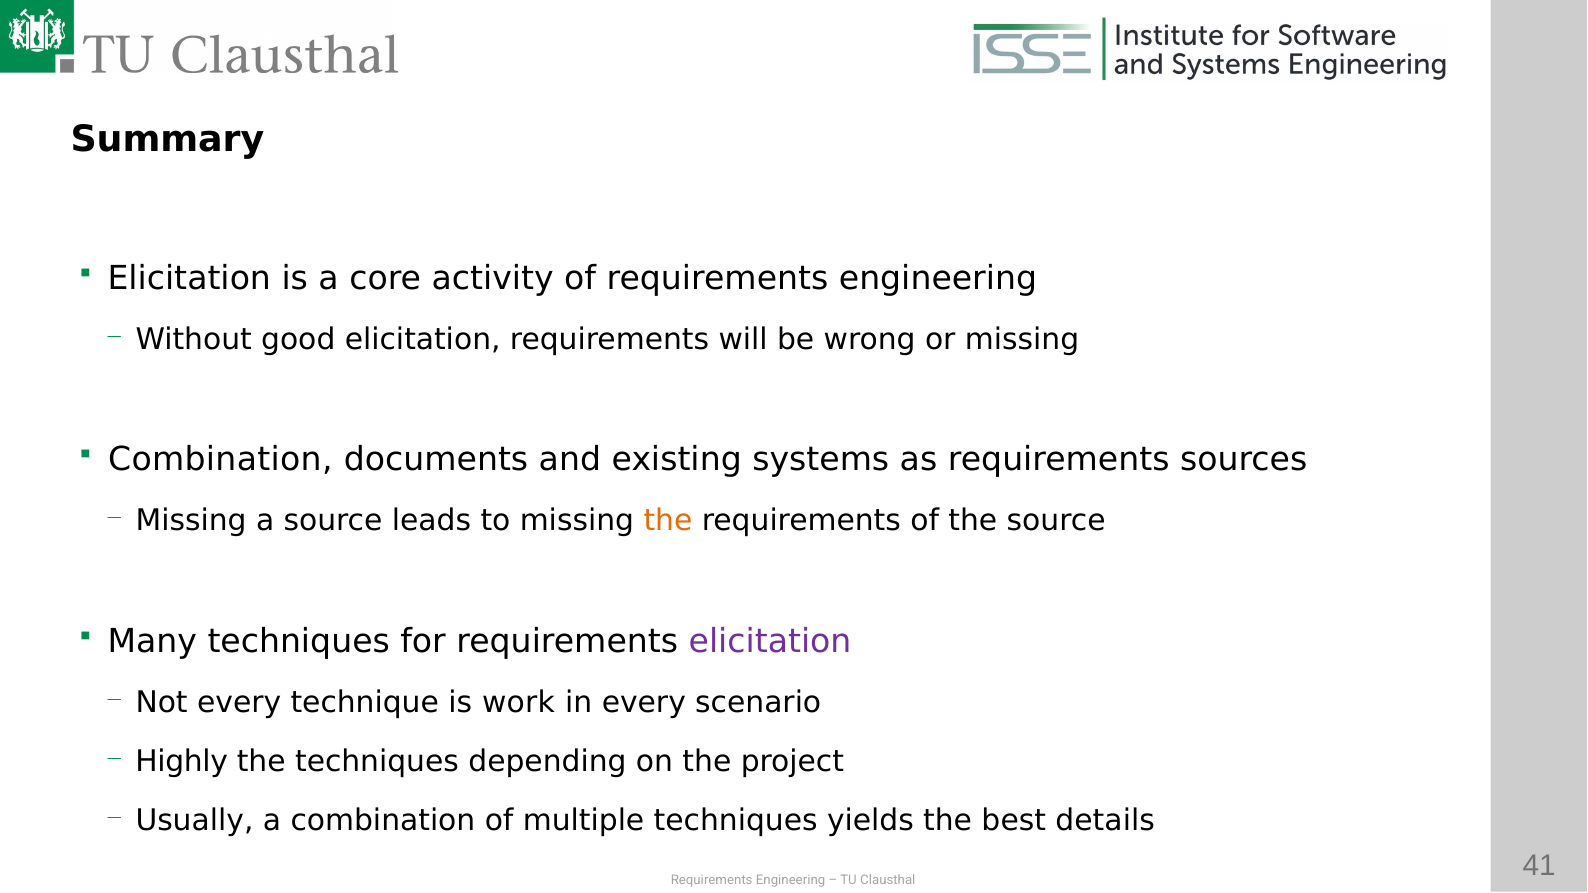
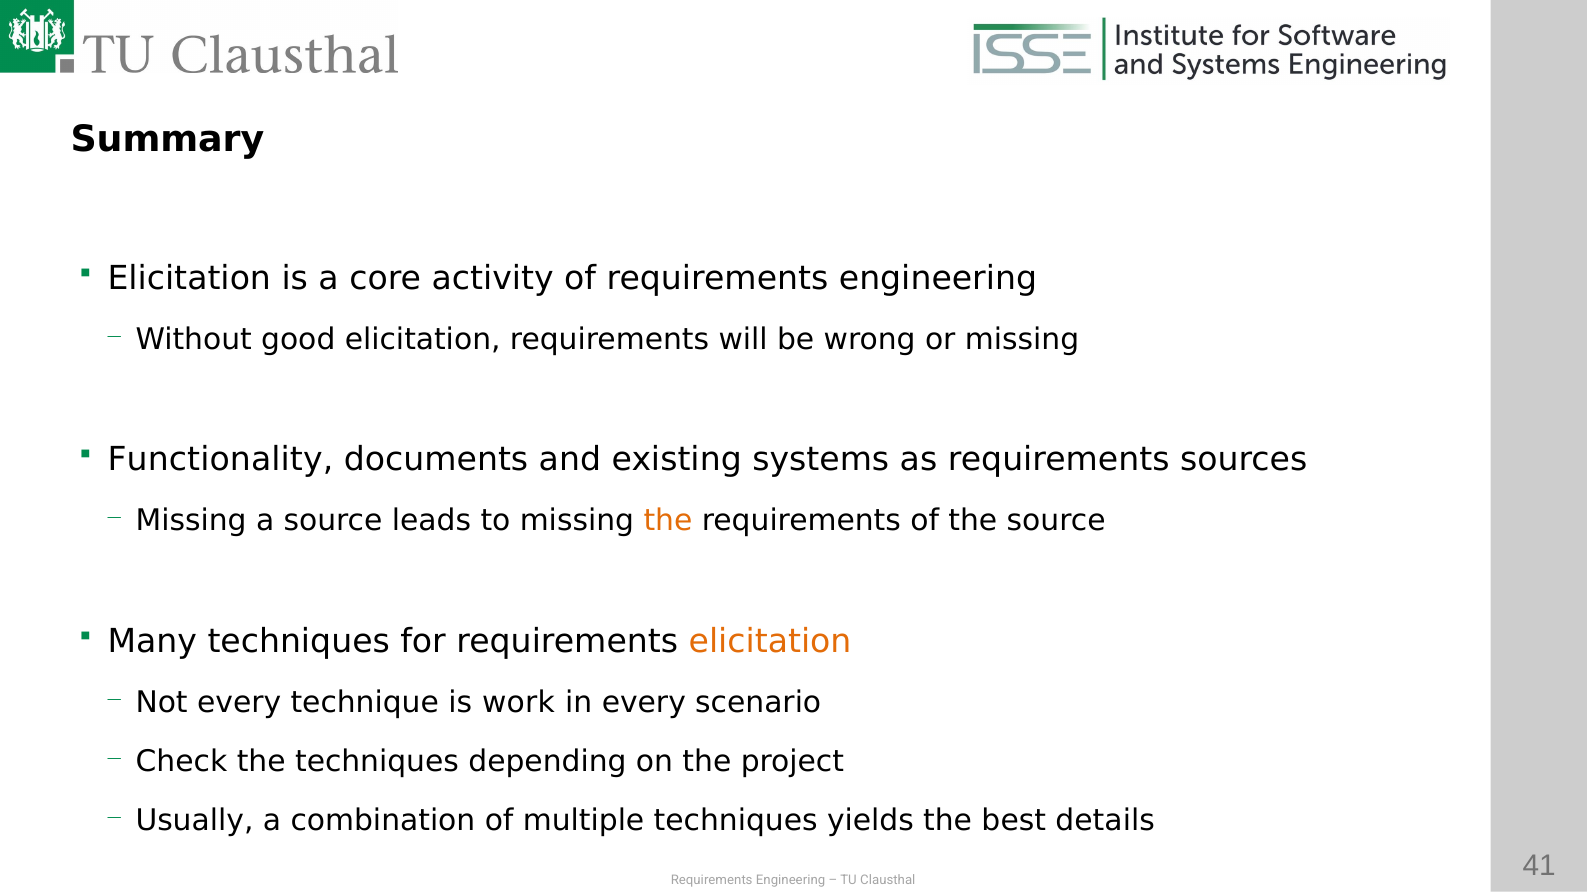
Combination at (220, 460): Combination -> Functionality
elicitation at (770, 642) colour: purple -> orange
Highly: Highly -> Check
